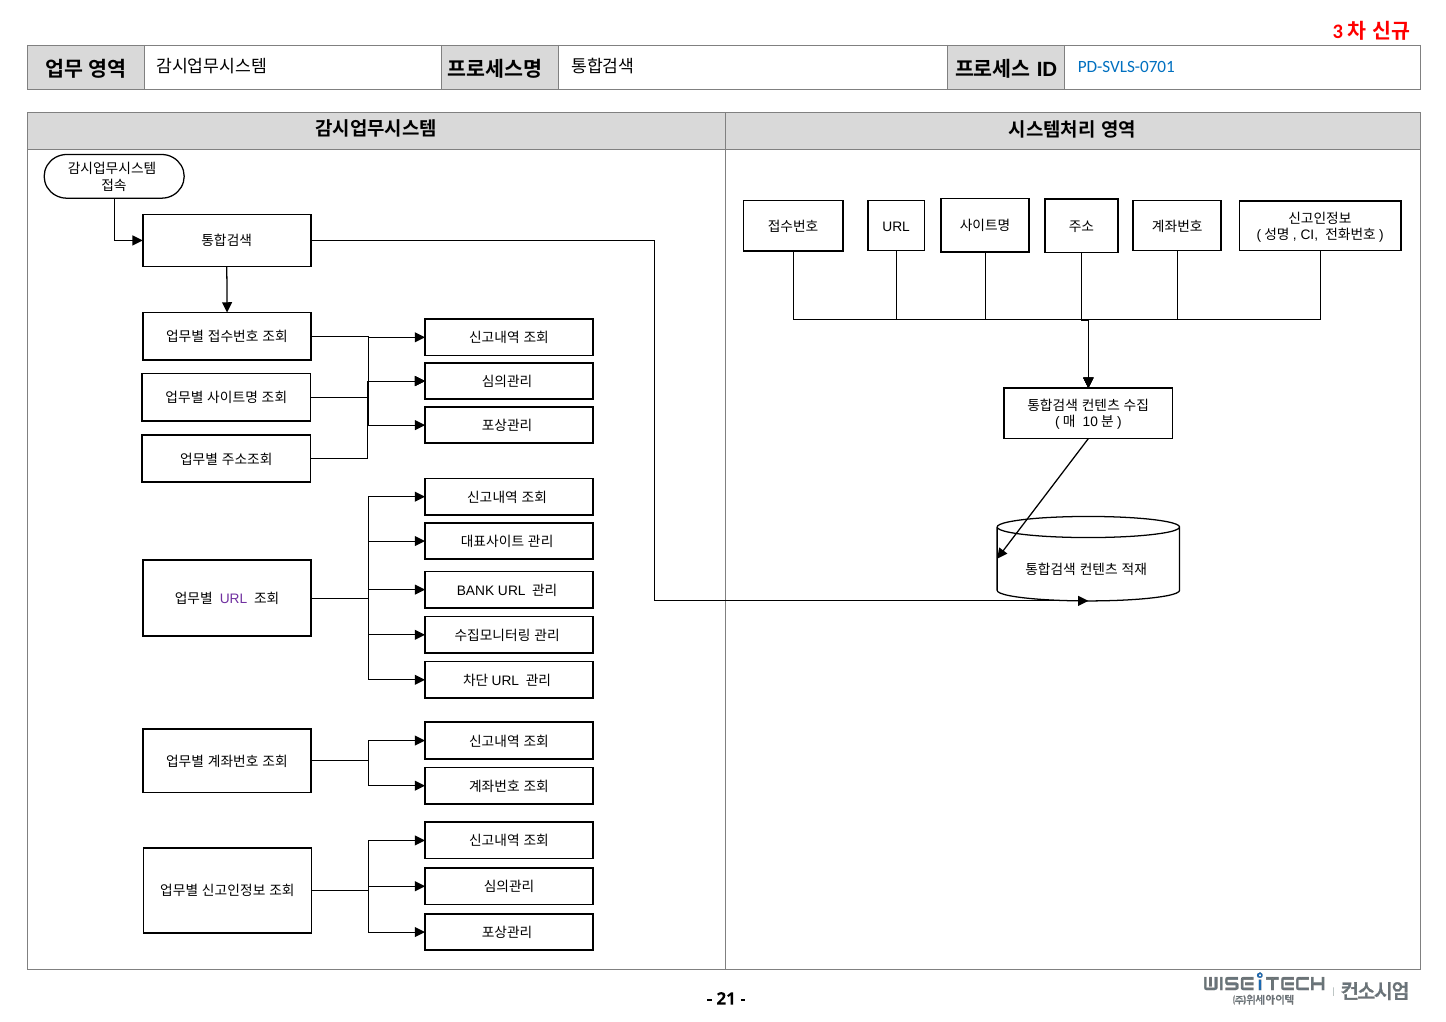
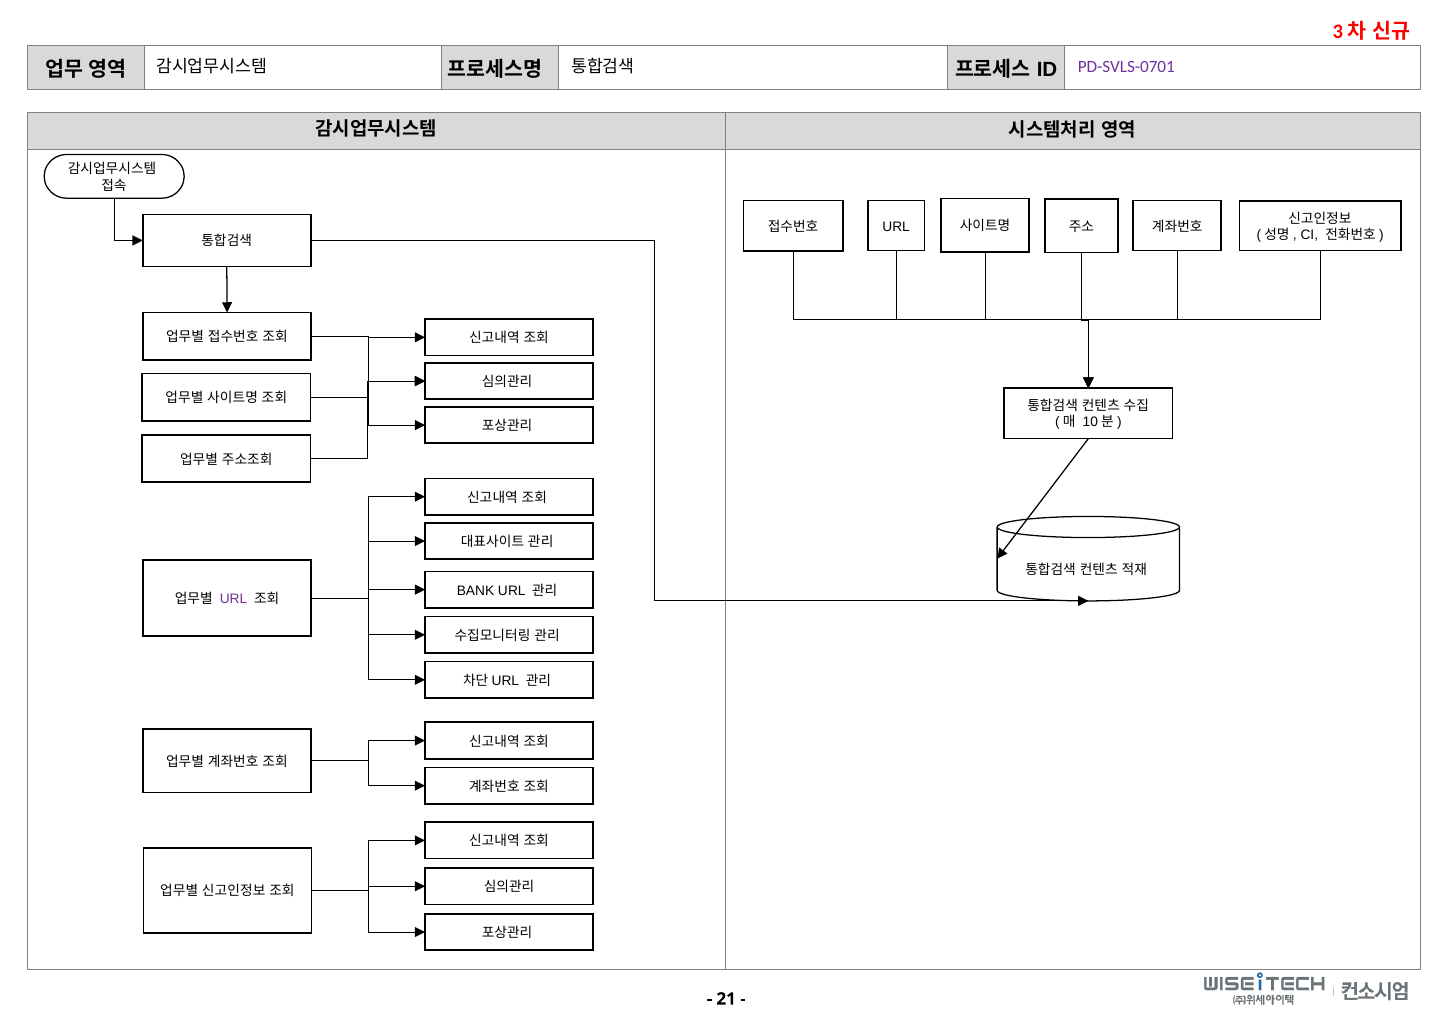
PD-SVLS-0701 colour: blue -> purple
